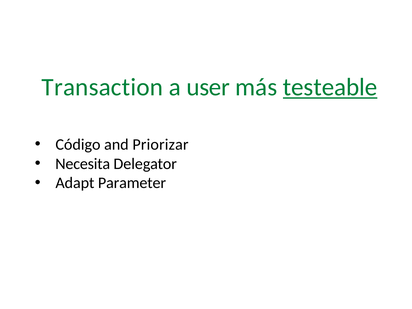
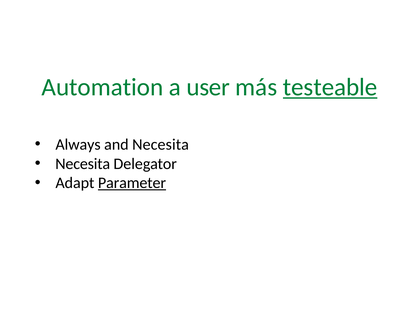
Transaction: Transaction -> Automation
Código: Código -> Always
and Priorizar: Priorizar -> Necesita
Parameter underline: none -> present
